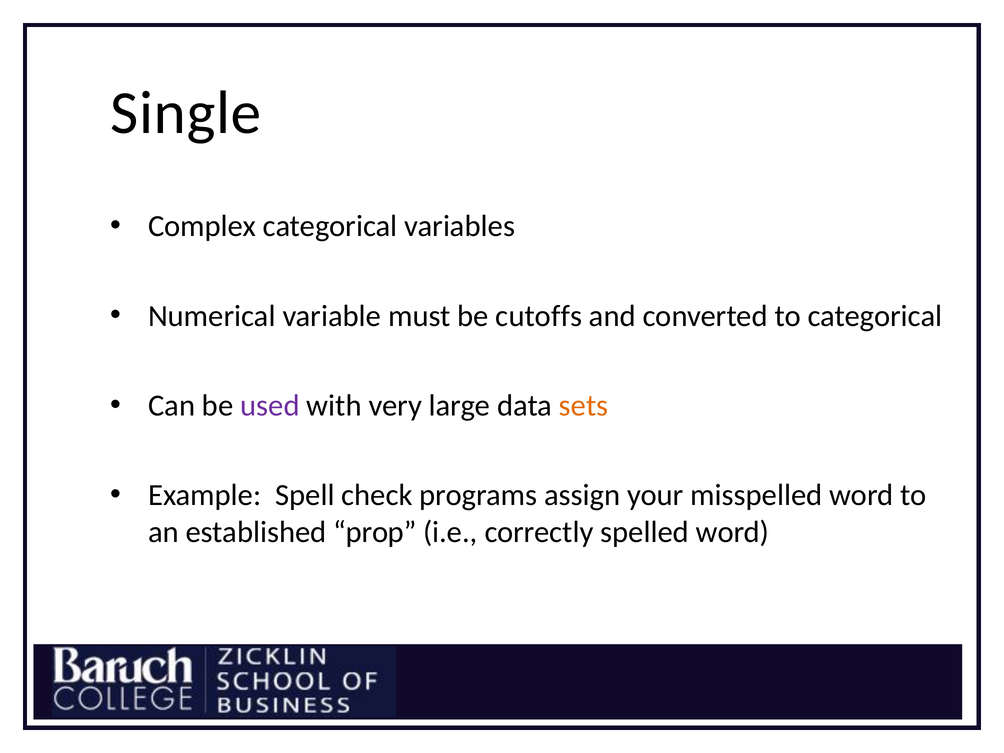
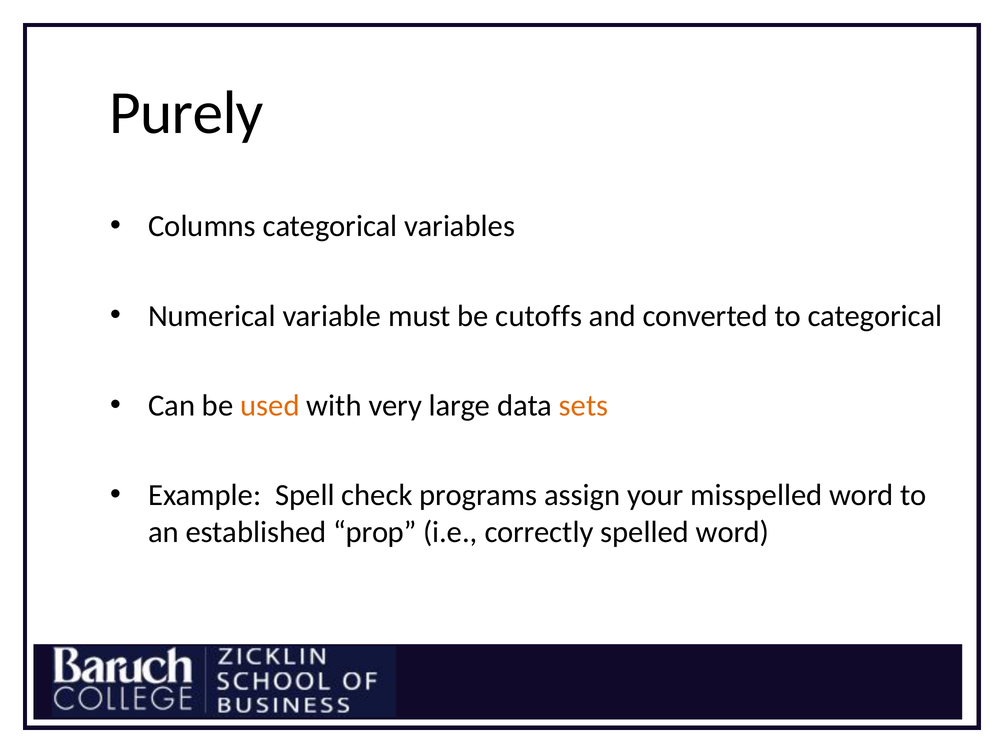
Single: Single -> Purely
Complex: Complex -> Columns
used colour: purple -> orange
